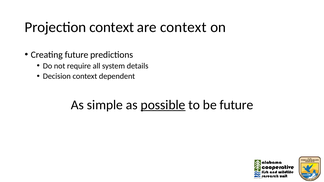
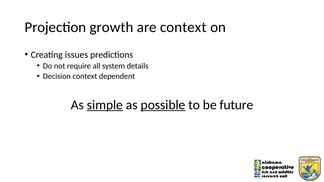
Projection context: context -> growth
Creating future: future -> issues
simple underline: none -> present
